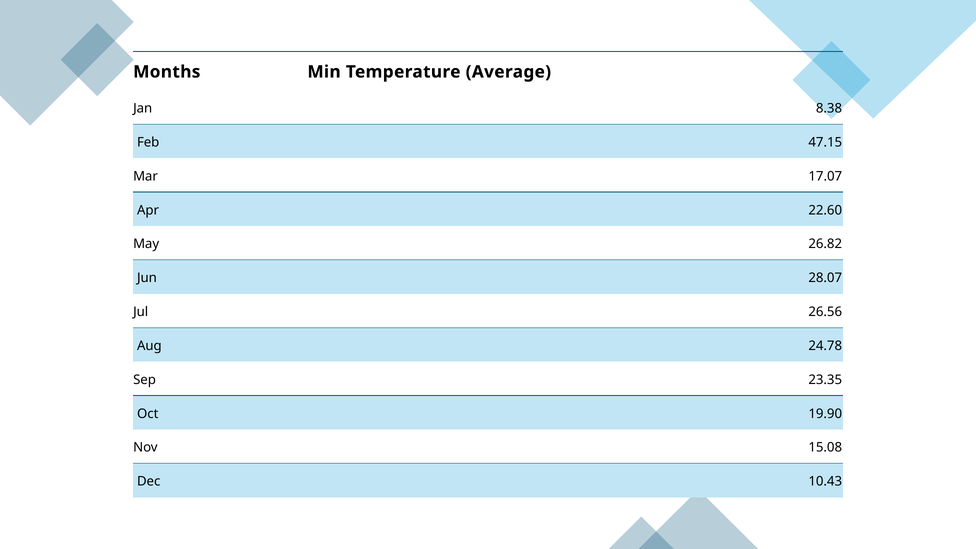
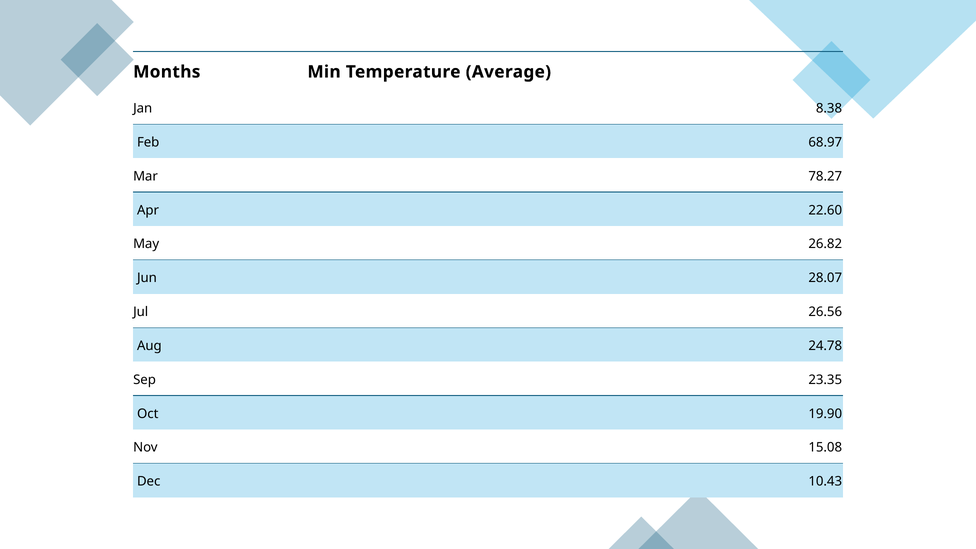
47.15: 47.15 -> 68.97
17.07: 17.07 -> 78.27
